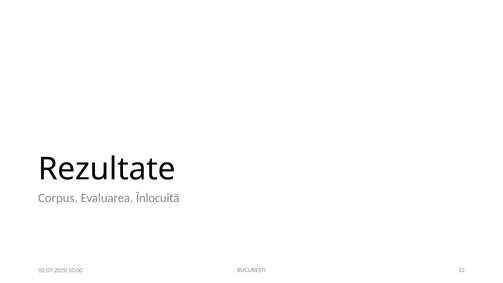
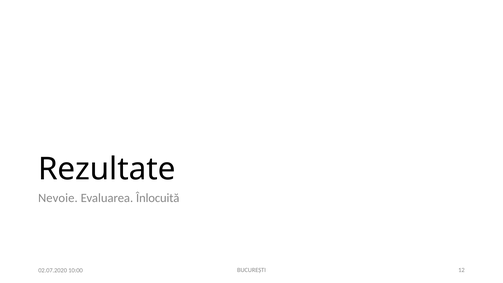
Corpus: Corpus -> Nevoie
